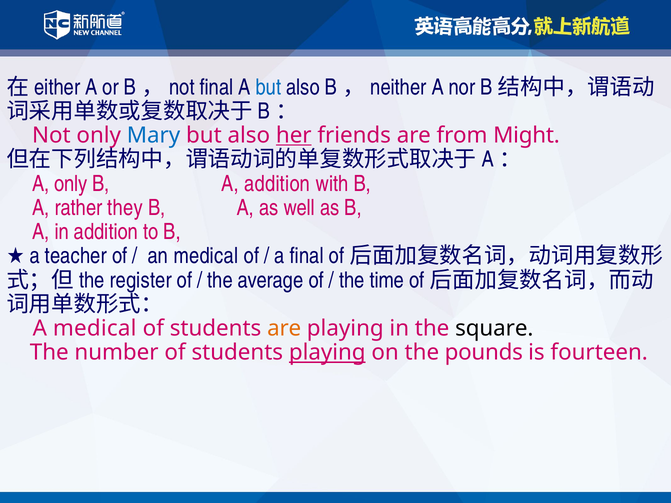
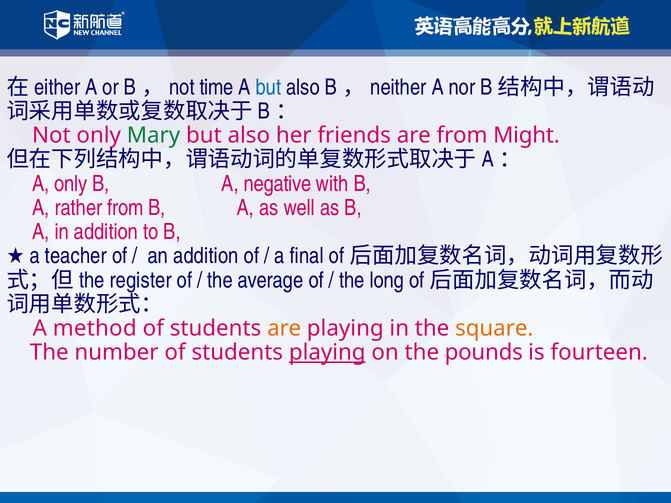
B，not final: final -> time
Mary colour: blue -> green
her underline: present -> none
A addition: addition -> negative
rather they: they -> from
an medical: medical -> addition
time: time -> long
A medical: medical -> method
square colour: black -> orange
